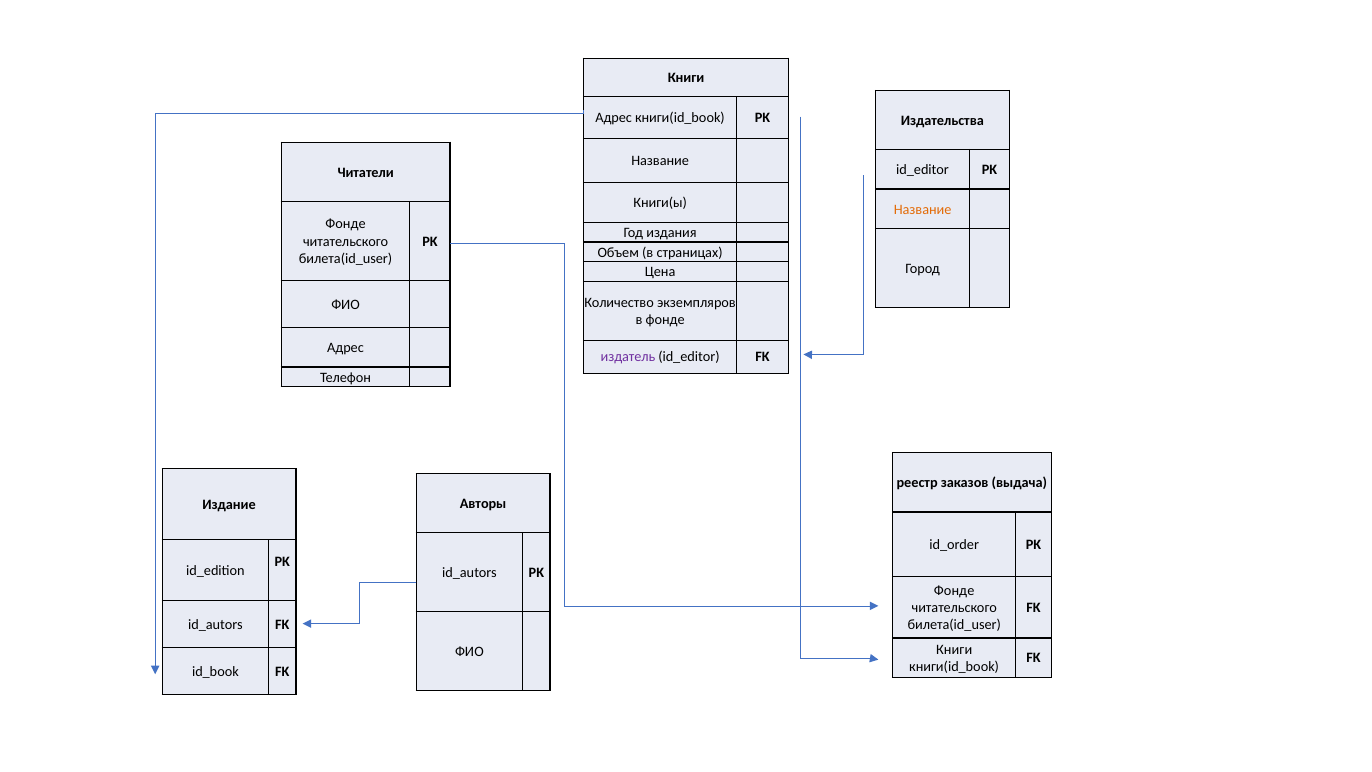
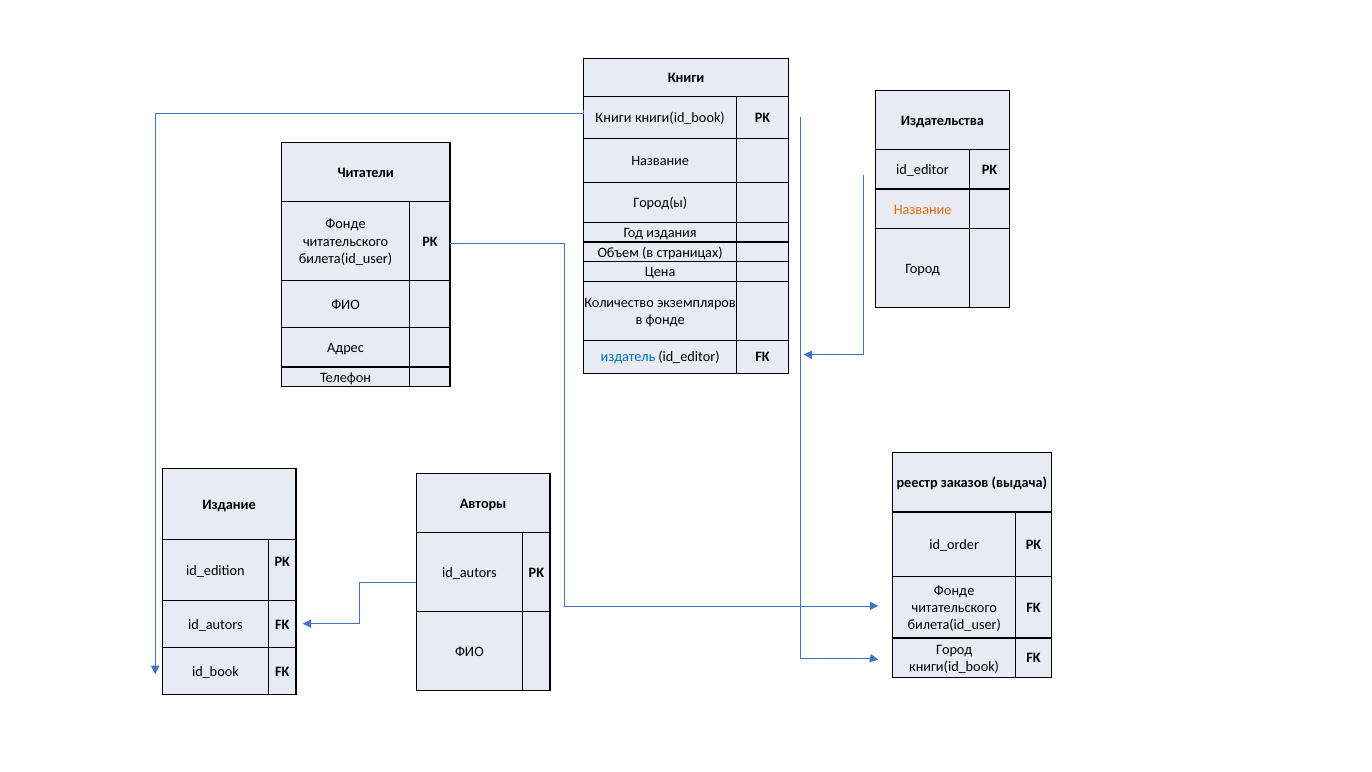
Адрес at (614, 118): Адрес -> Книги
Книги(ы: Книги(ы -> Город(ы
издатель colour: purple -> blue
Книги at (954, 649): Книги -> Город
